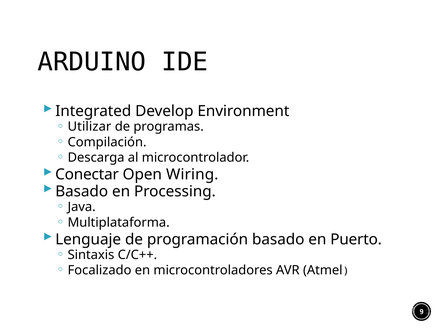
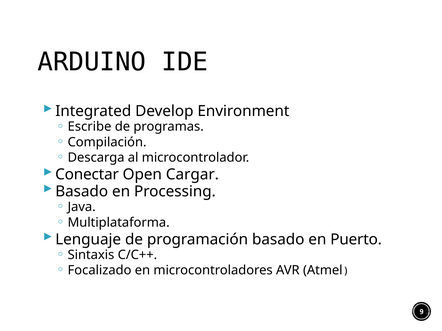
Utilizar: Utilizar -> Escribe
Wiring: Wiring -> Cargar
